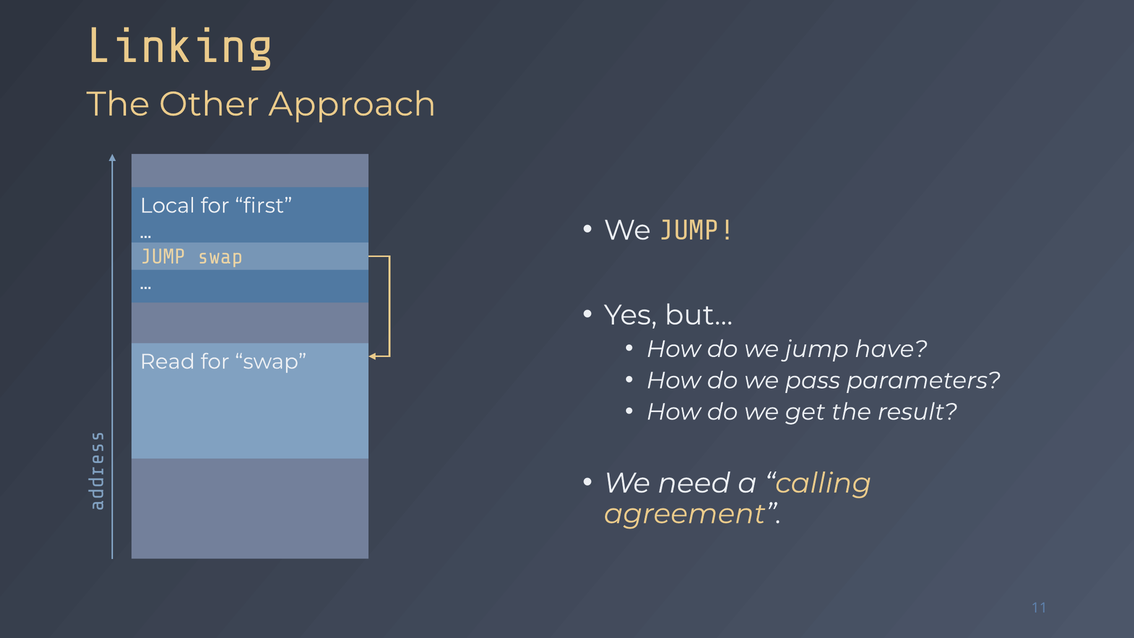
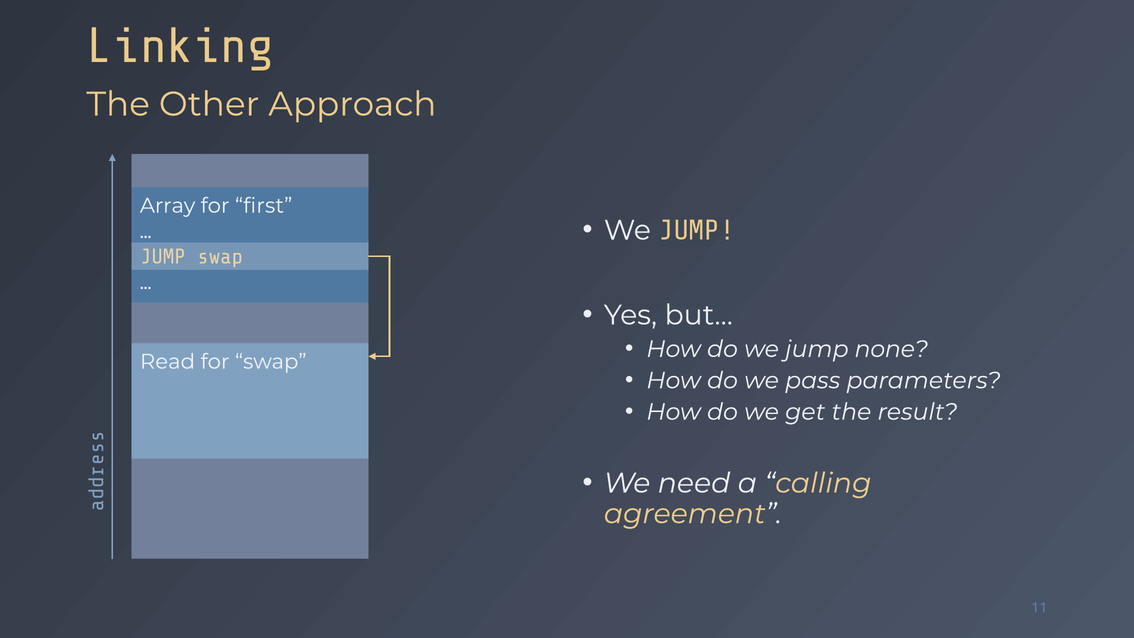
Local: Local -> Array
have: have -> none
